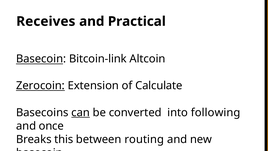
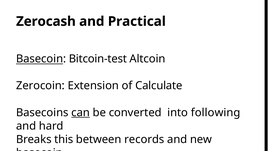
Receives: Receives -> Zerocash
Bitcoin-link: Bitcoin-link -> Bitcoin-test
Zerocoin underline: present -> none
once: once -> hard
routing: routing -> records
